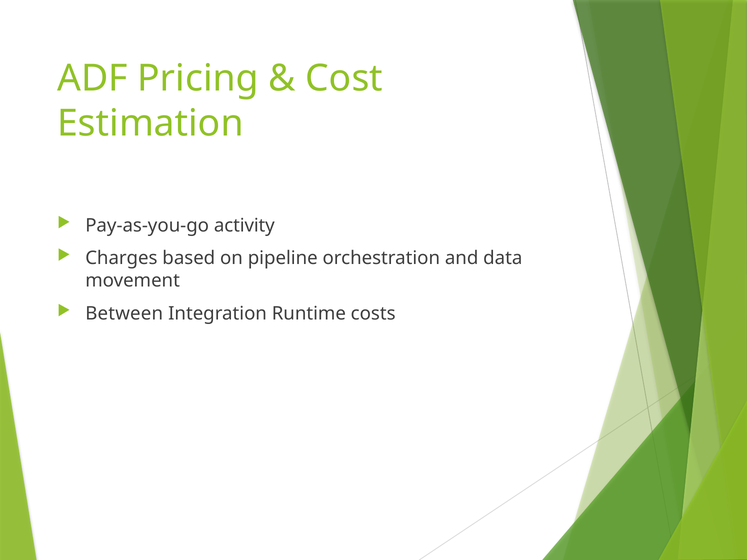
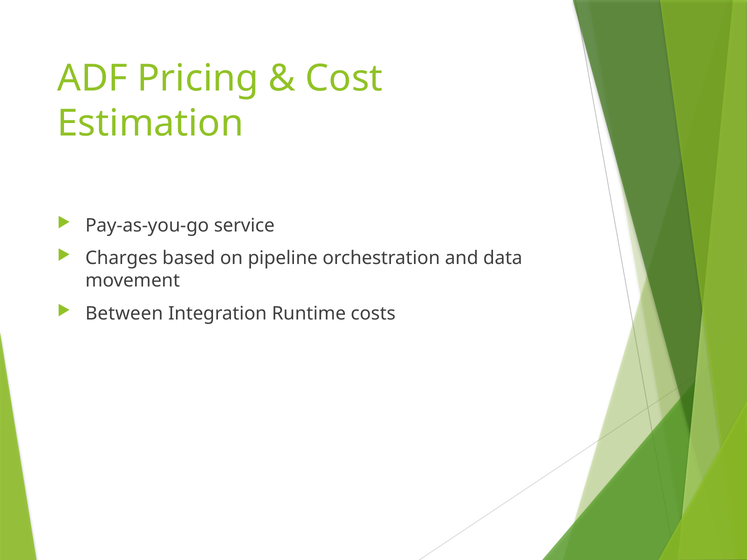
activity: activity -> service
